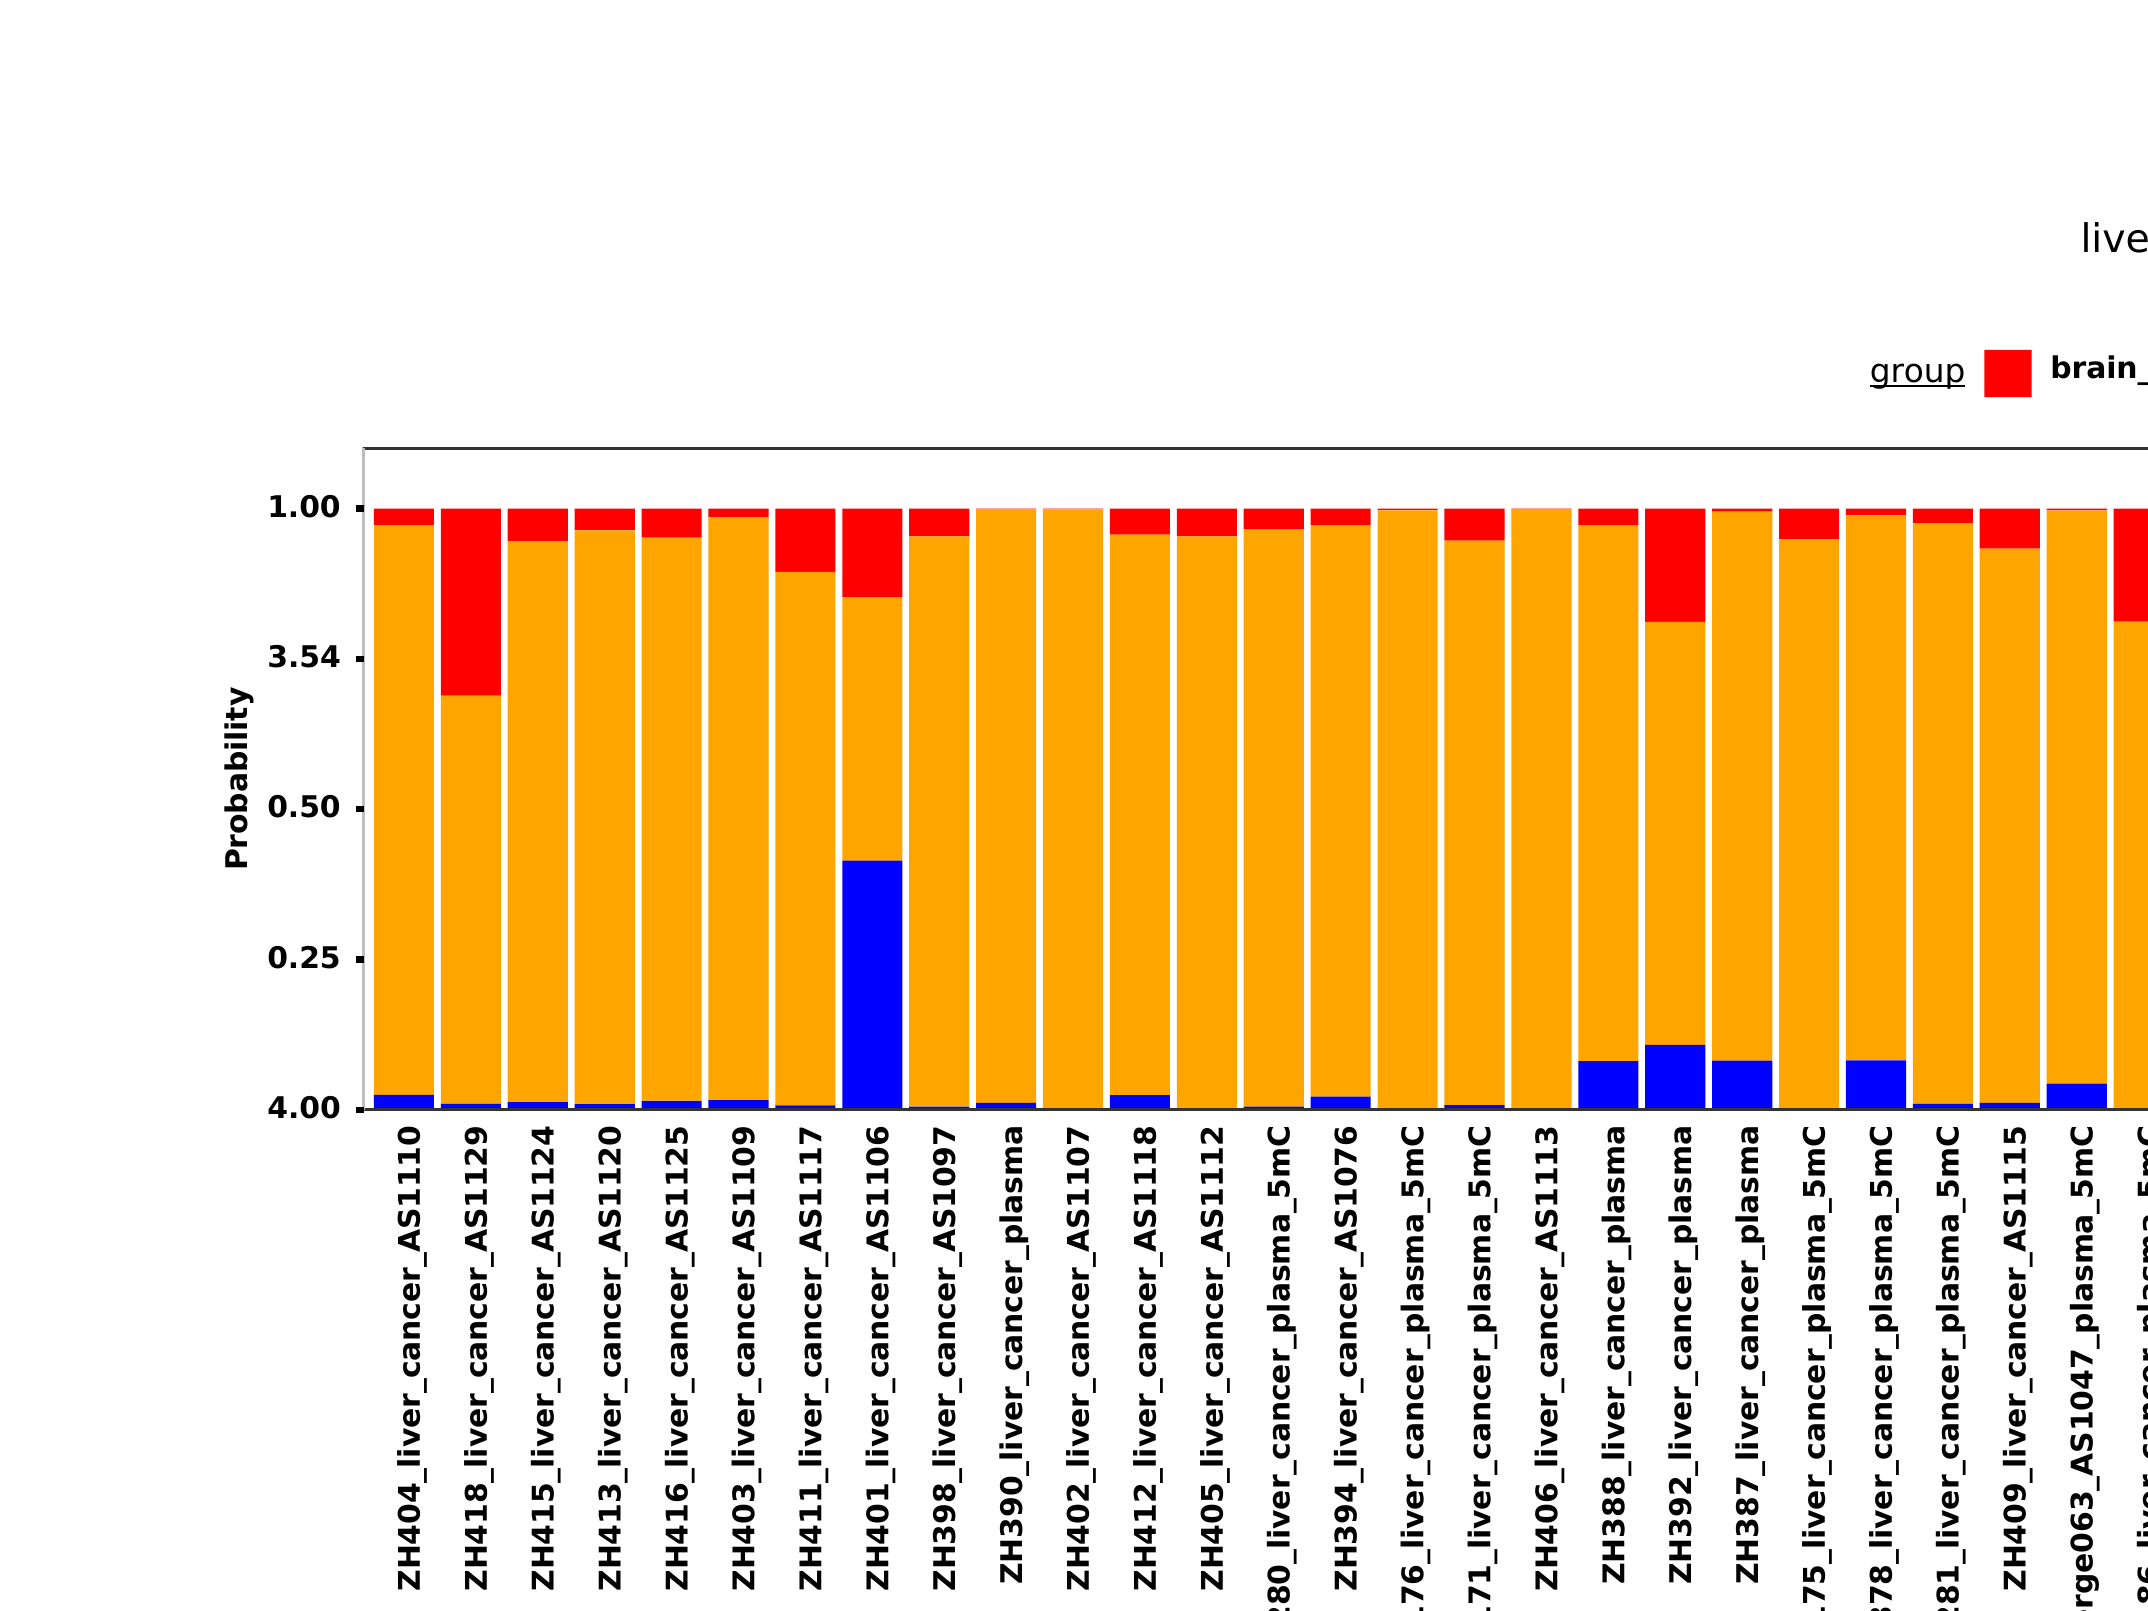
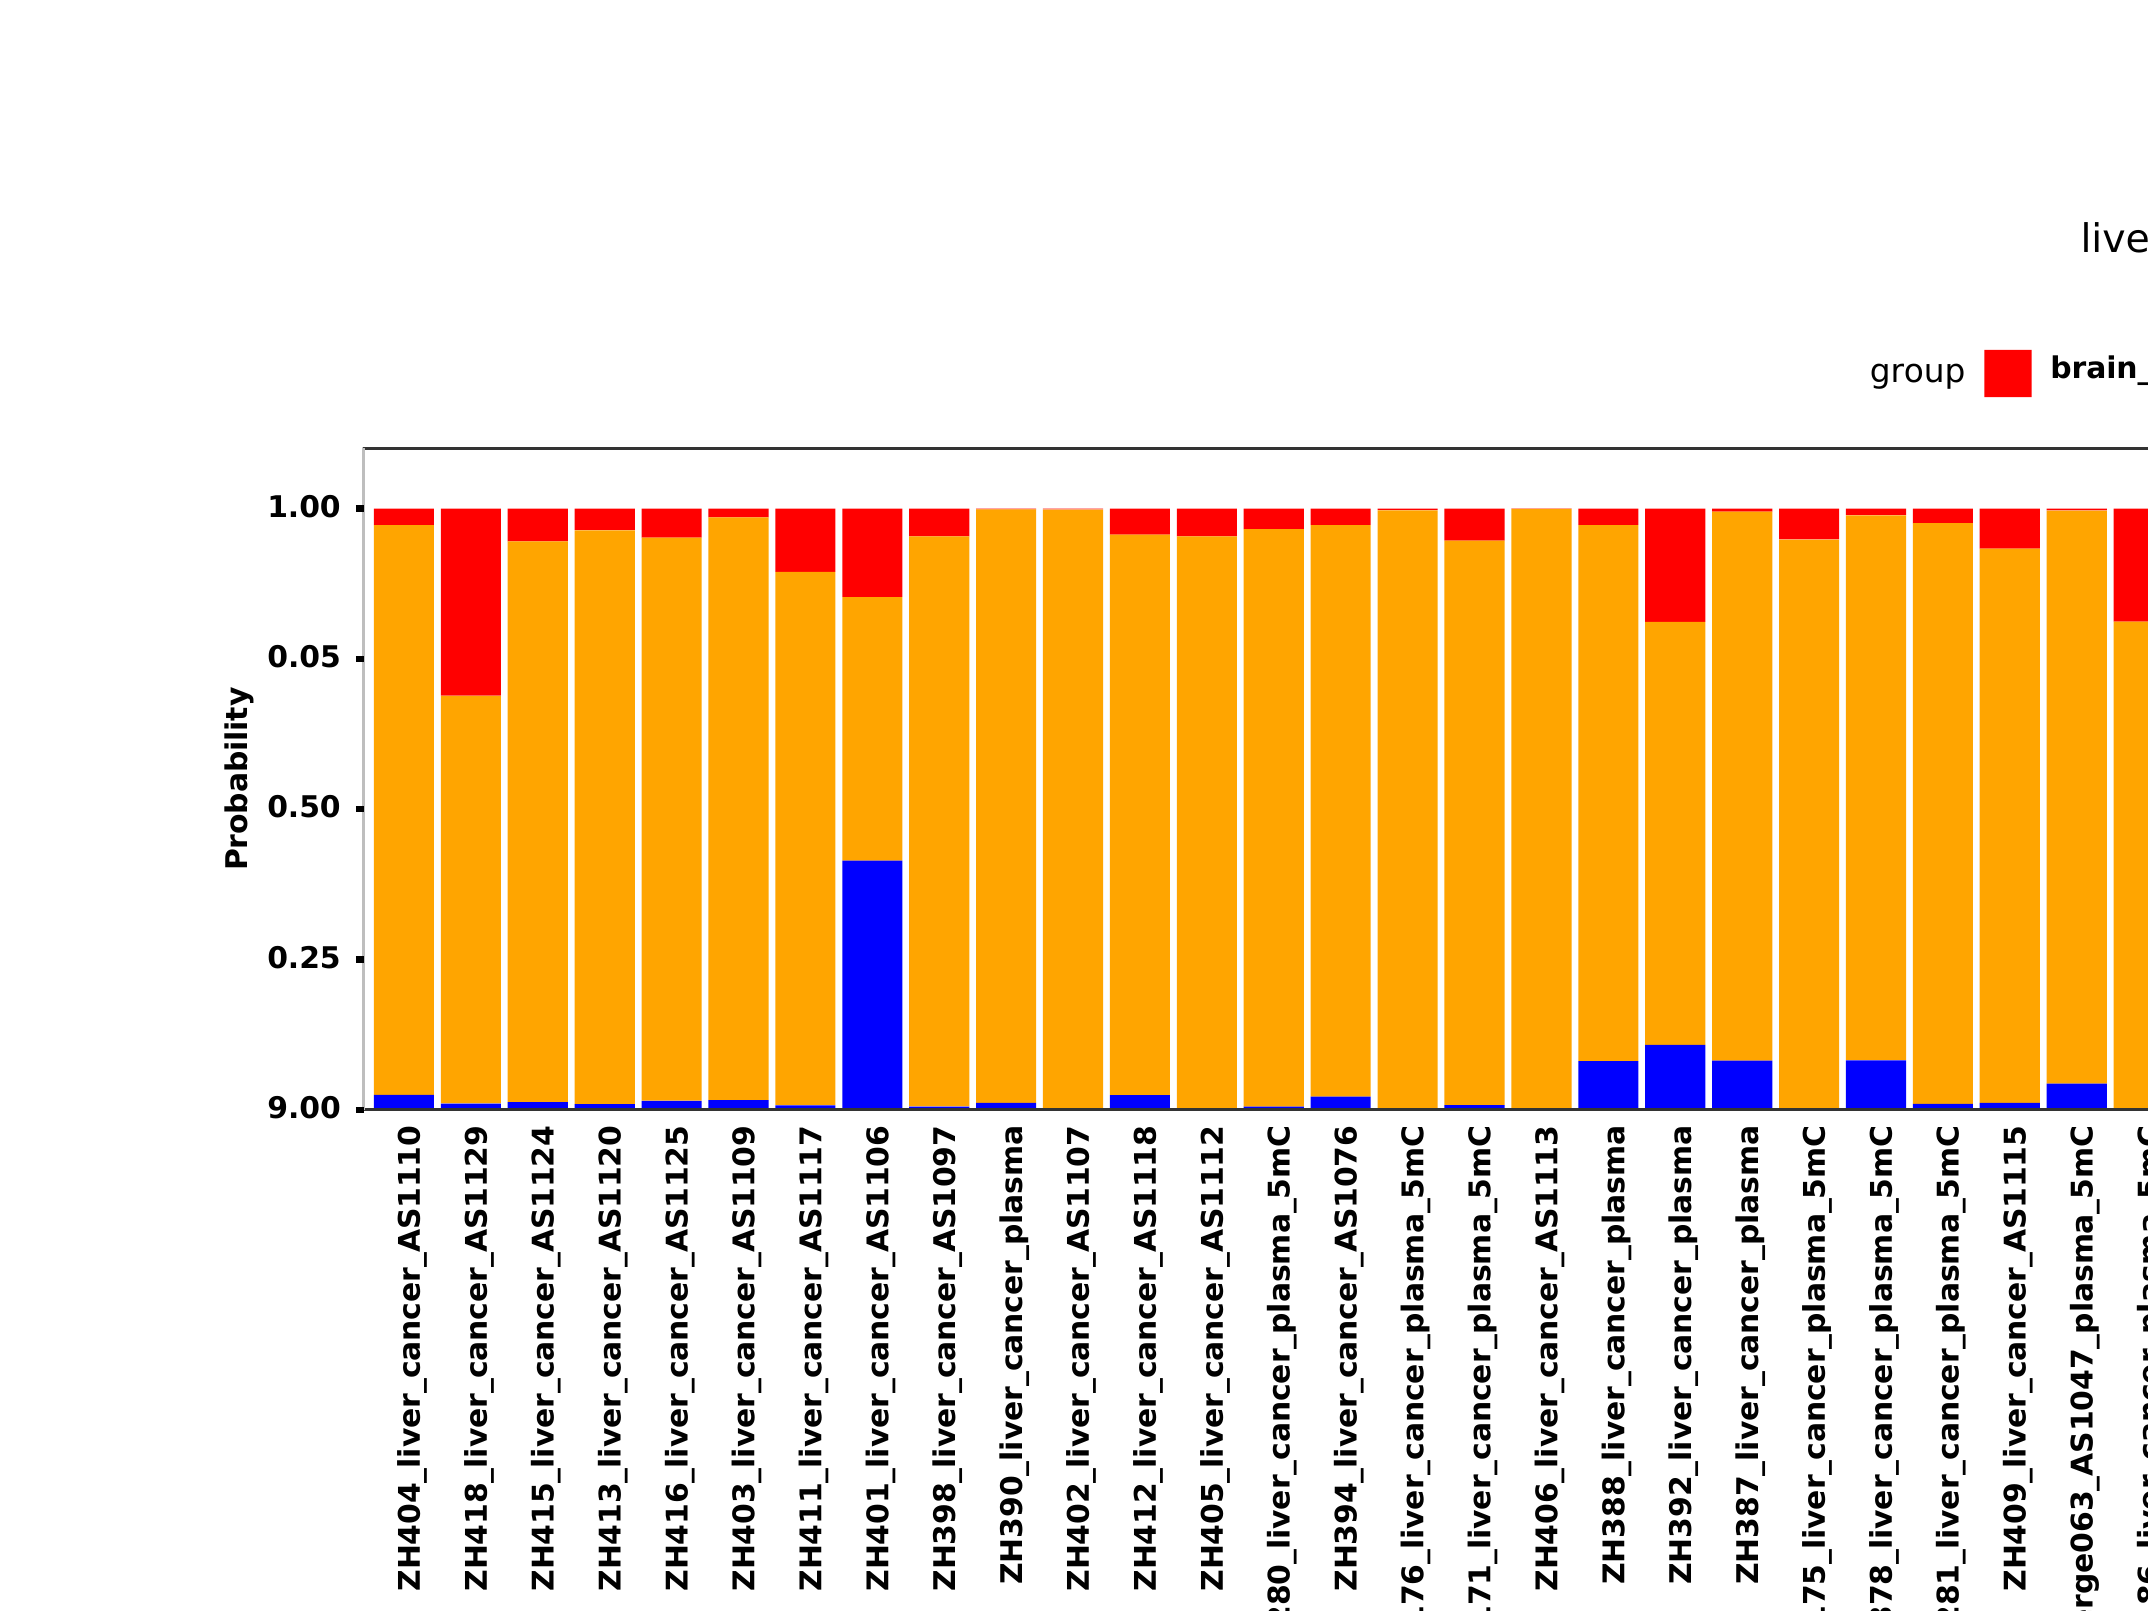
group underline: present -> none
3.54: 3.54 -> 0.05
4.00: 4.00 -> 9.00
